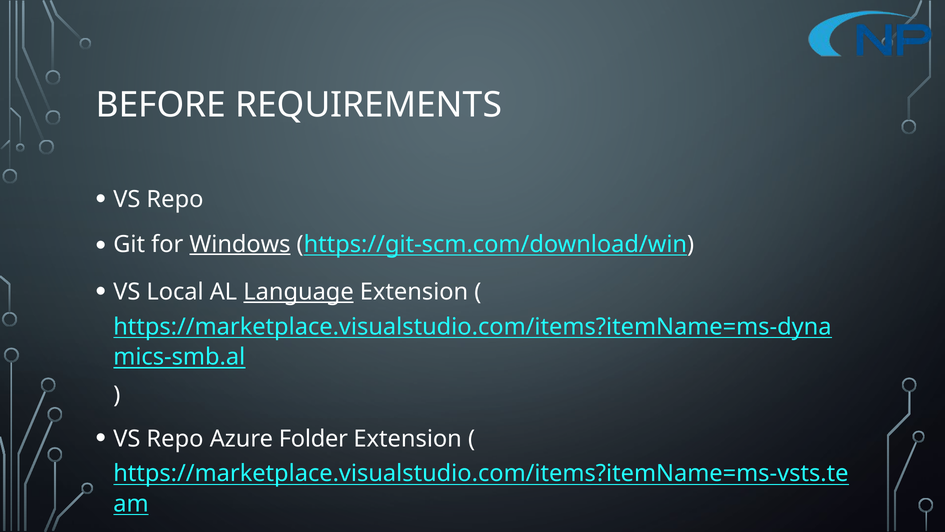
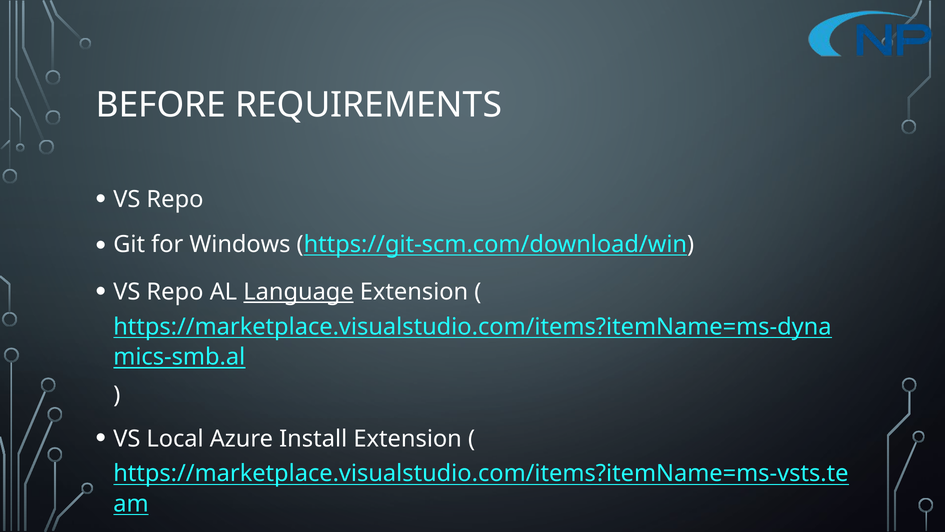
Windows underline: present -> none
Local at (175, 292): Local -> Repo
Repo at (175, 438): Repo -> Local
Folder: Folder -> Install
